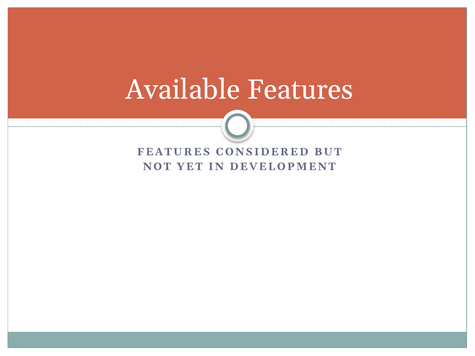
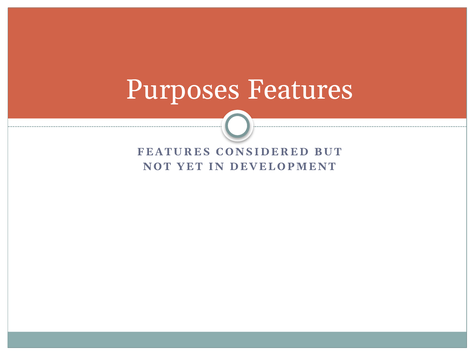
Available: Available -> Purposes
